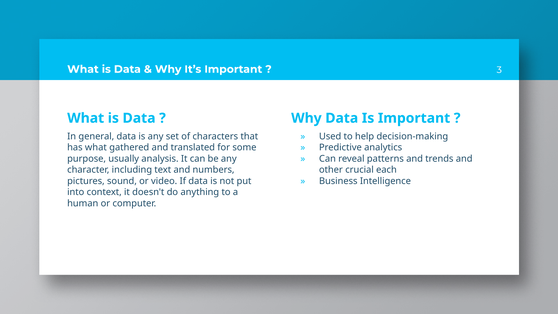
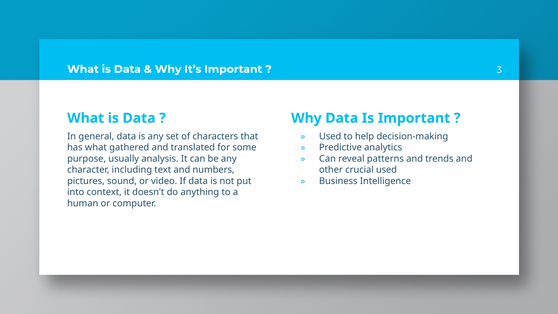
crucial each: each -> used
